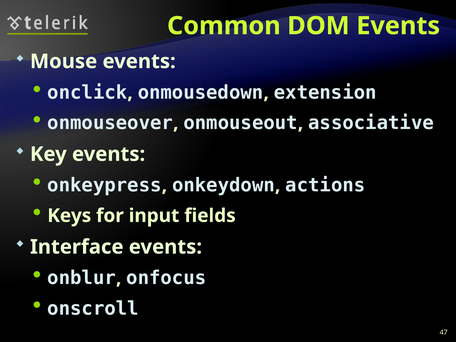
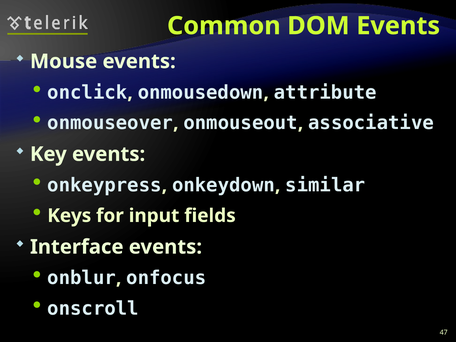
extension: extension -> attribute
actions: actions -> similar
